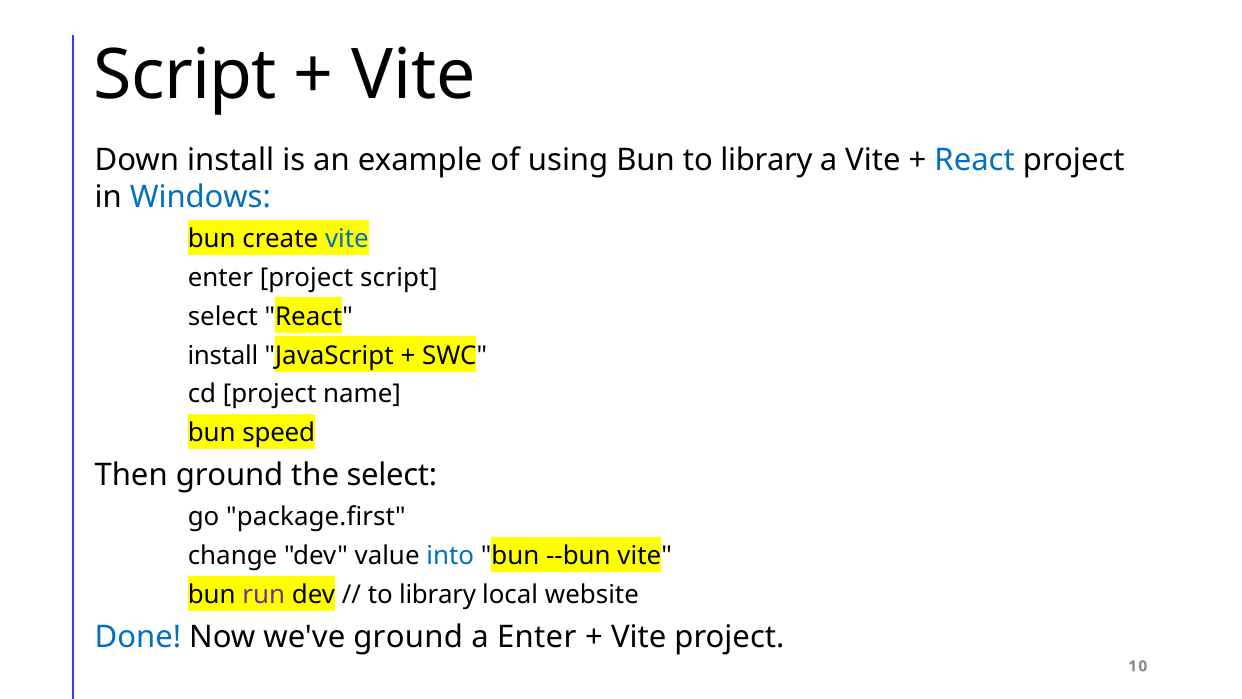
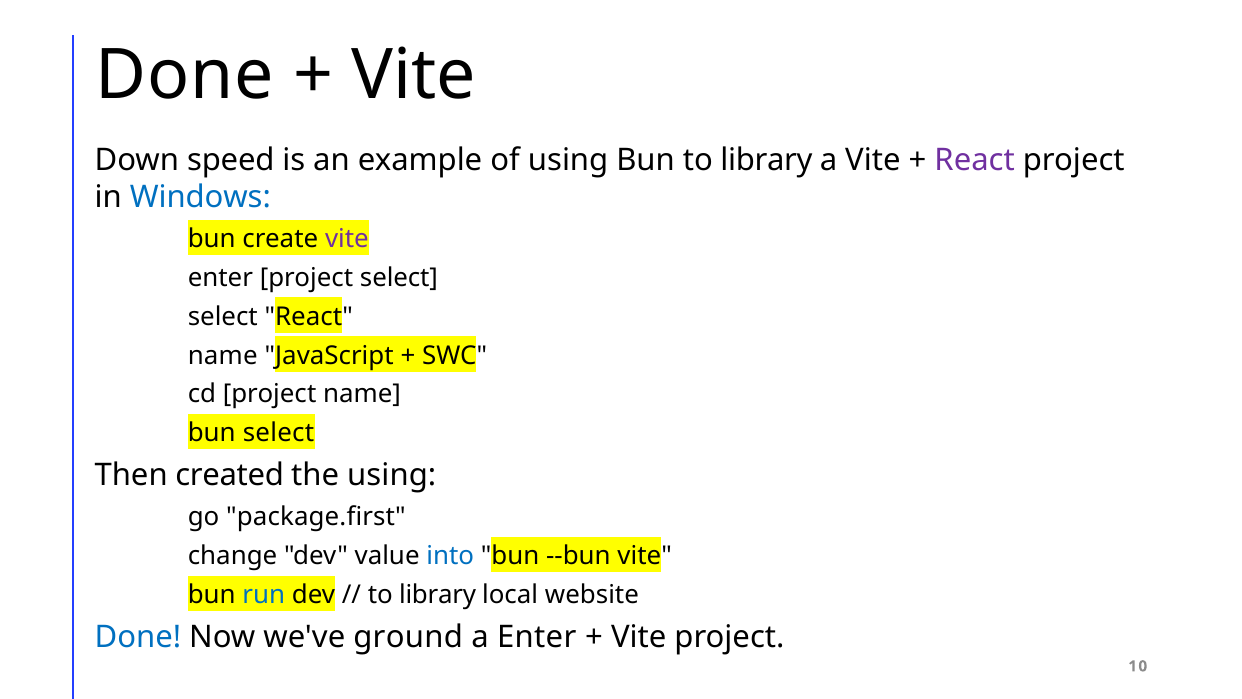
Script at (185, 75): Script -> Done
Down install: install -> speed
React at (975, 160) colour: blue -> purple
vite at (347, 239) colour: blue -> purple
project script: script -> select
install at (223, 355): install -> name
bun speed: speed -> select
Then ground: ground -> created
the select: select -> using
run colour: purple -> blue
